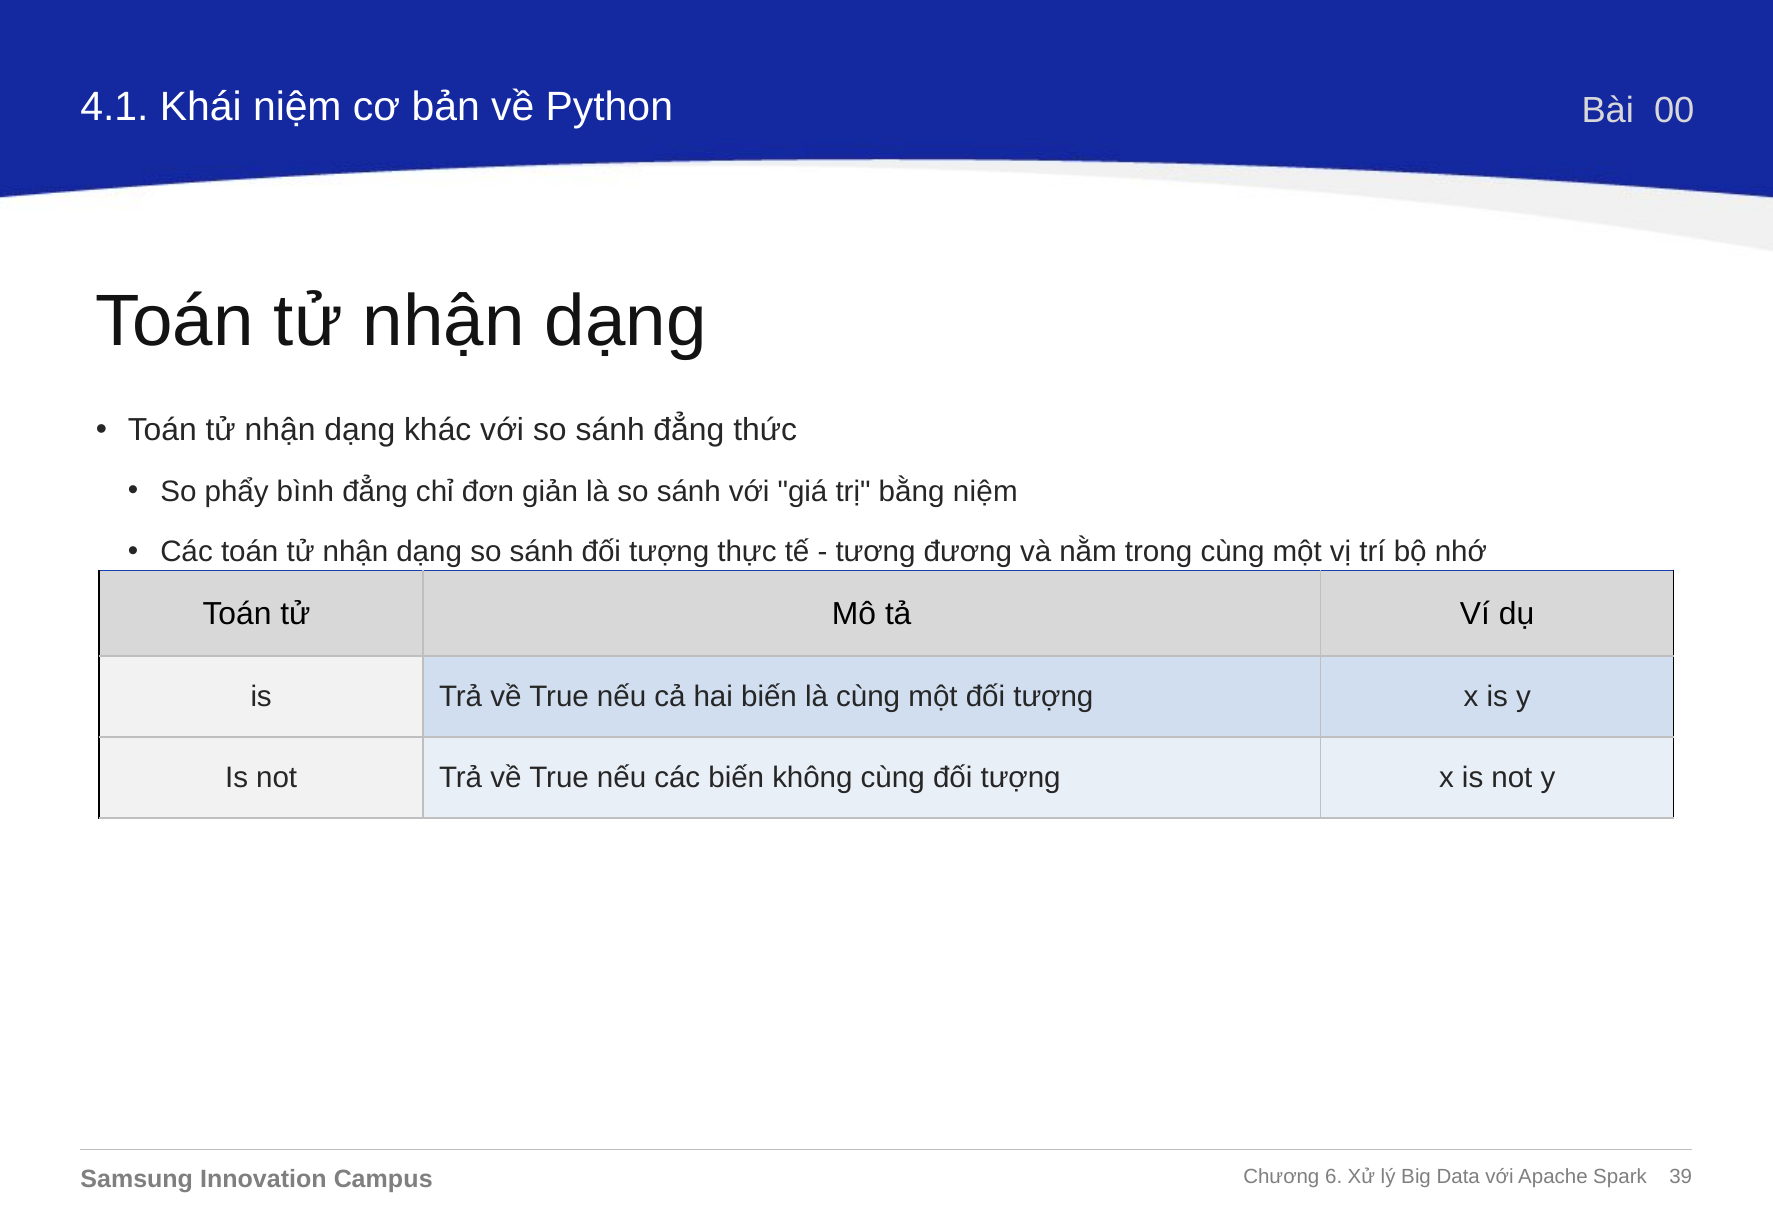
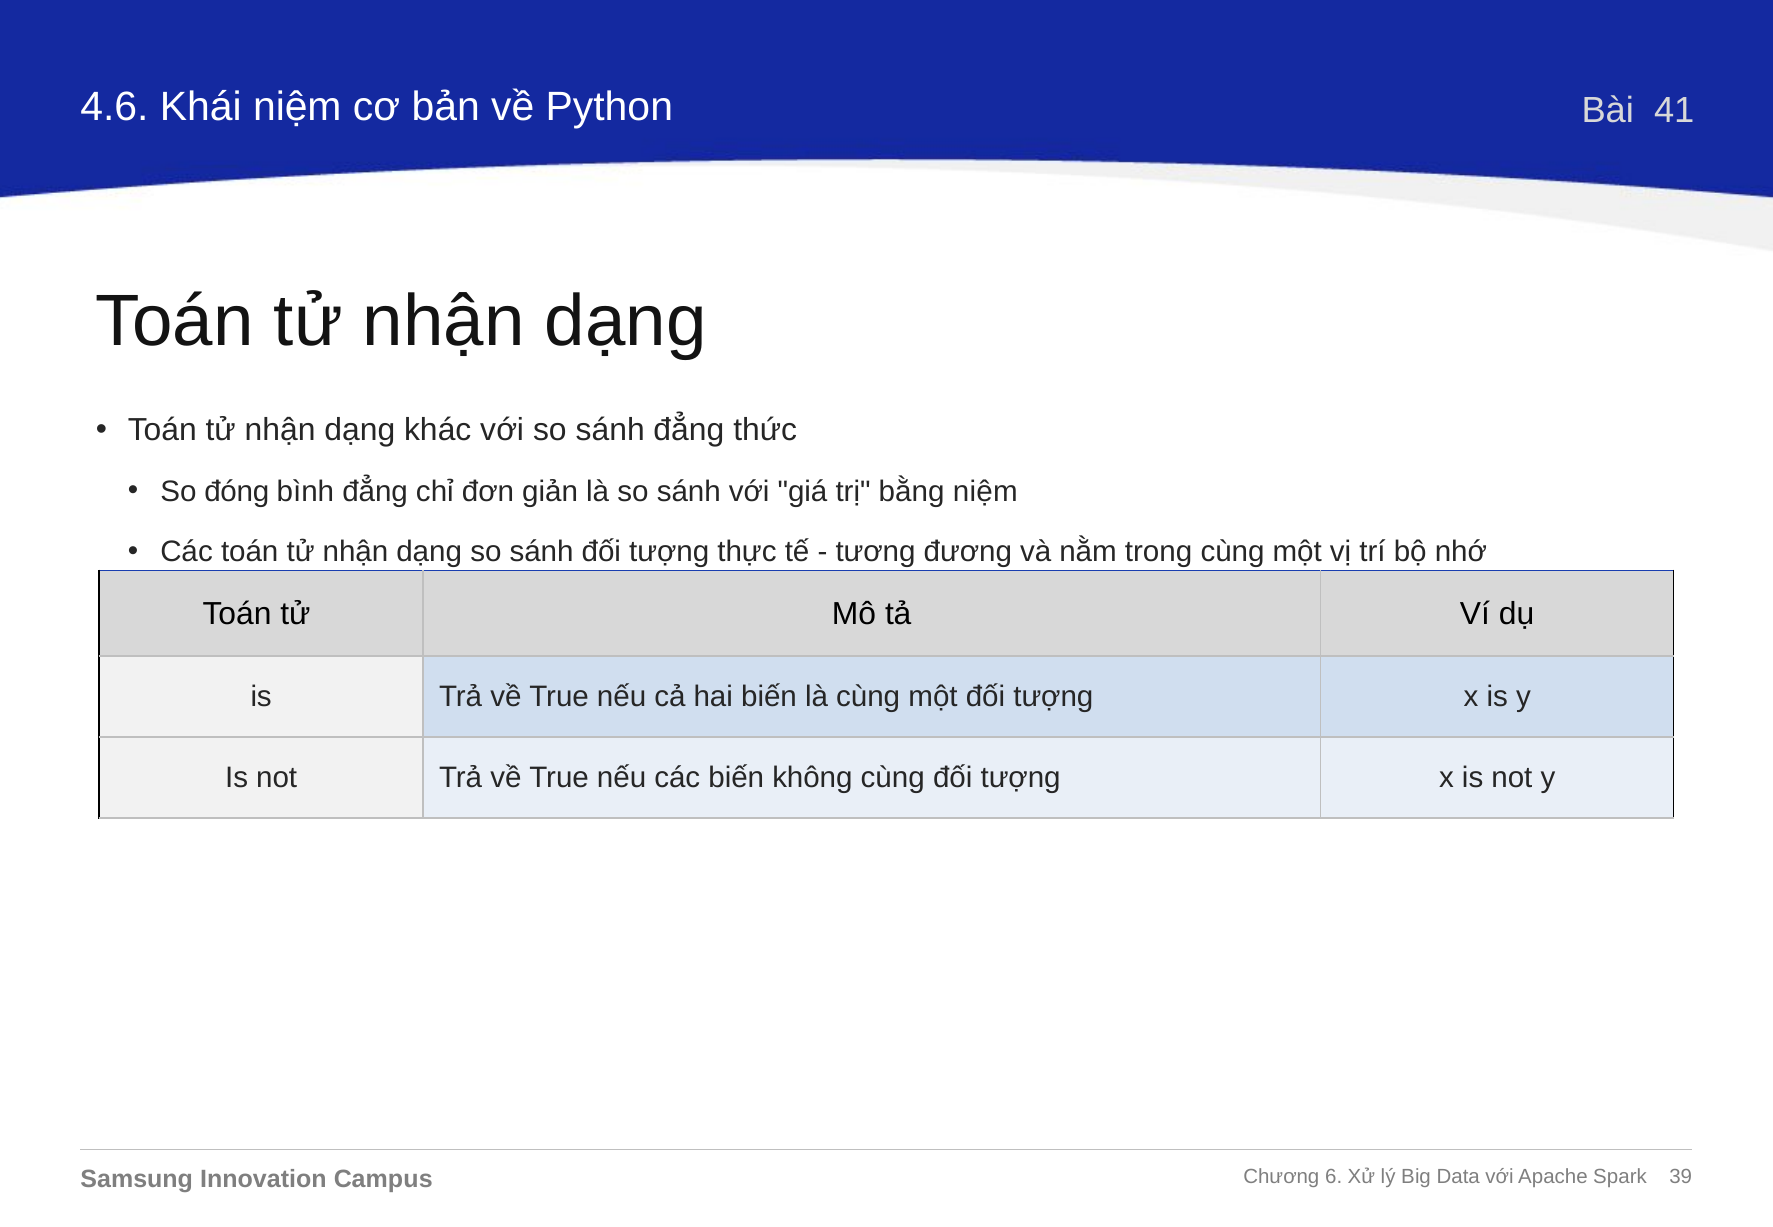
4.1: 4.1 -> 4.6
00: 00 -> 41
phẩy: phẩy -> đóng
